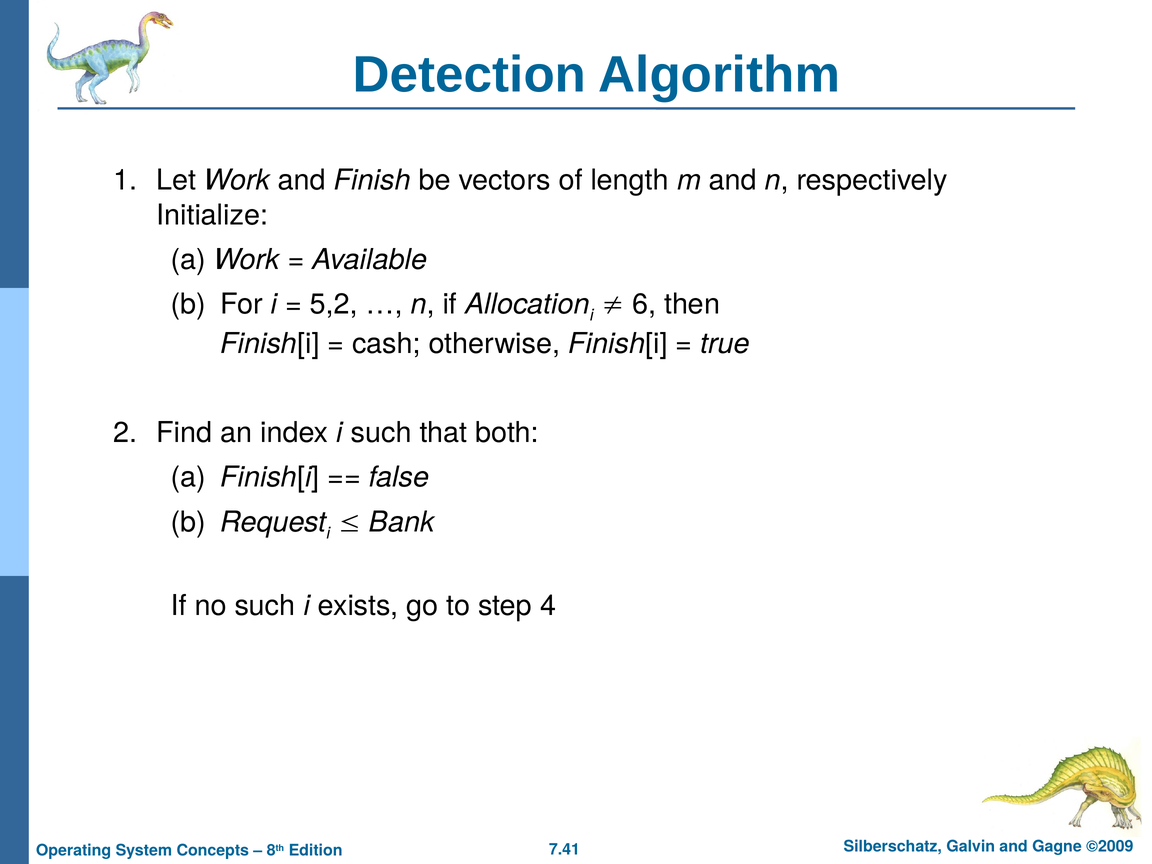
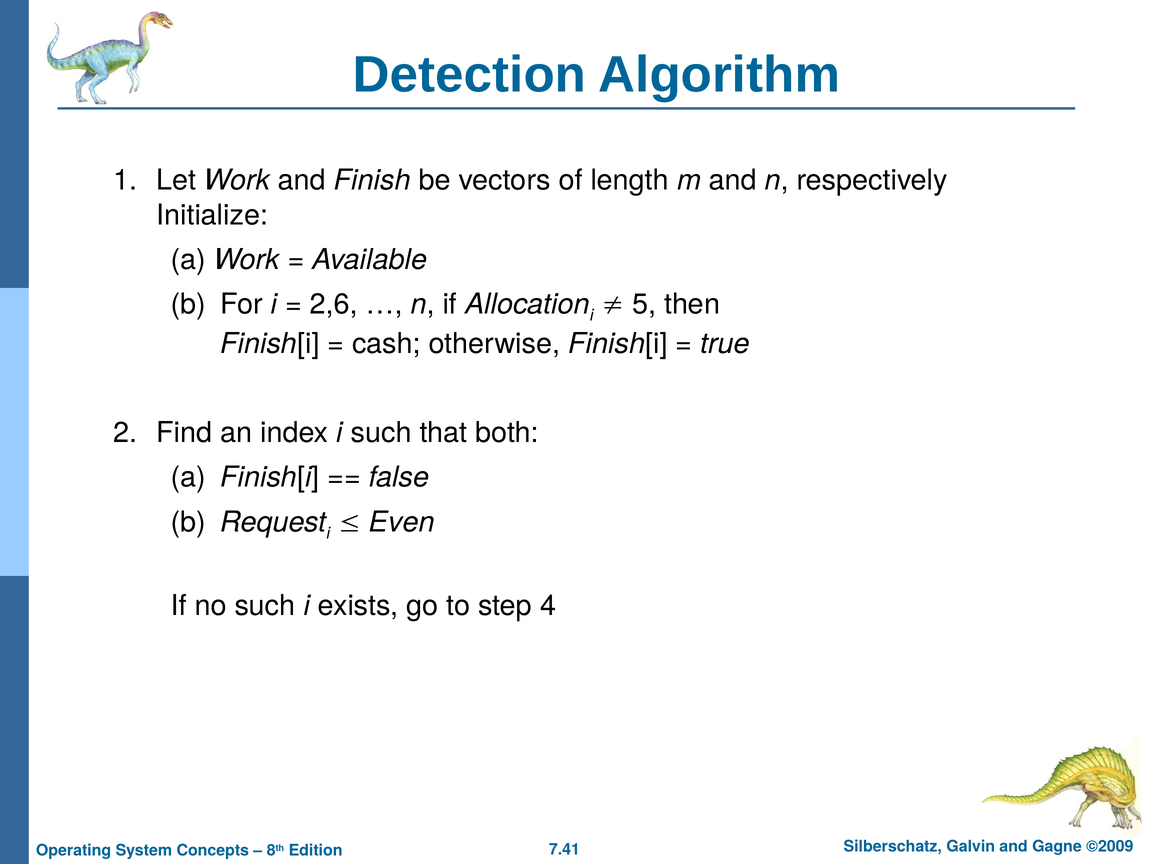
5,2: 5,2 -> 2,6
6: 6 -> 5
Bank: Bank -> Even
